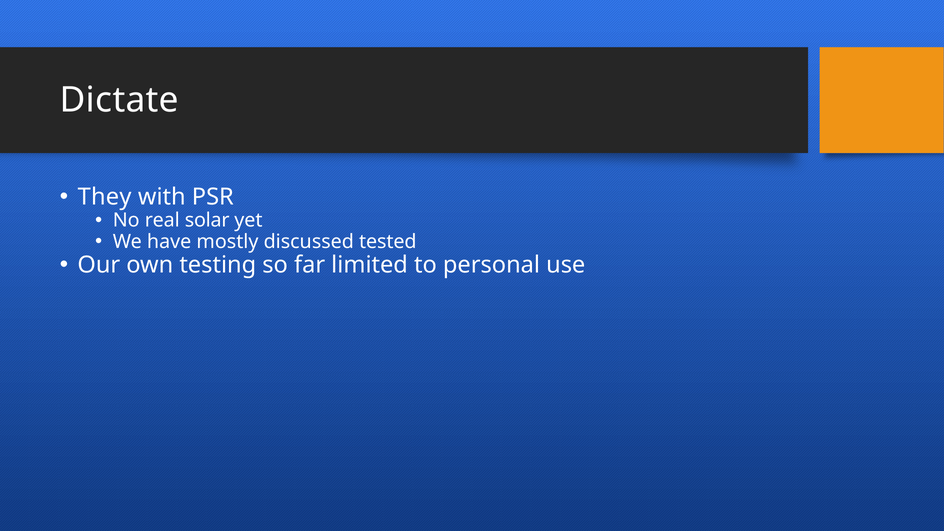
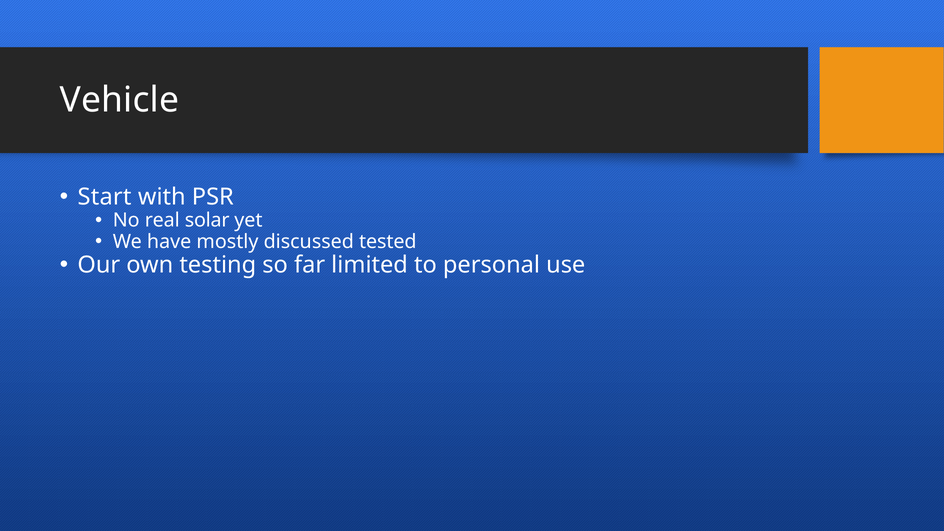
Dictate: Dictate -> Vehicle
They: They -> Start
